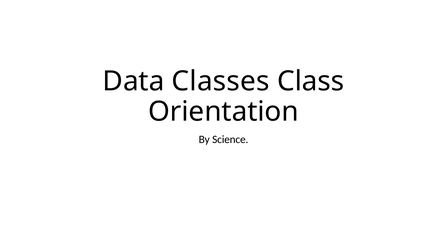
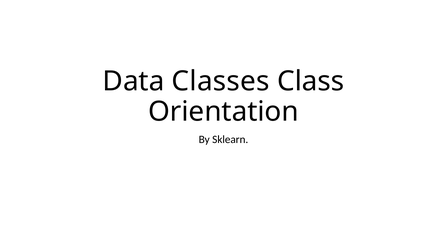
Science: Science -> Sklearn
